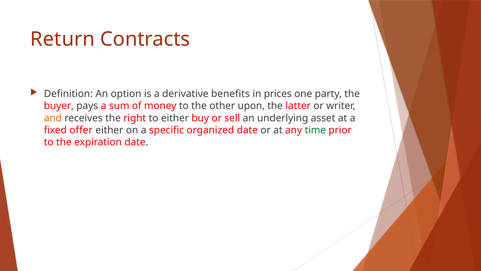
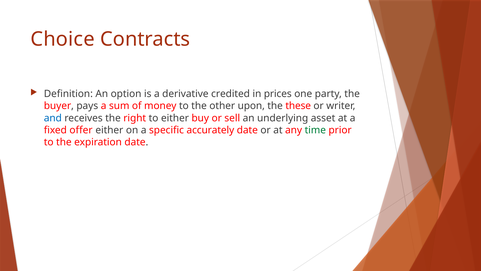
Return: Return -> Choice
benefits: benefits -> credited
latter: latter -> these
and colour: orange -> blue
organized: organized -> accurately
